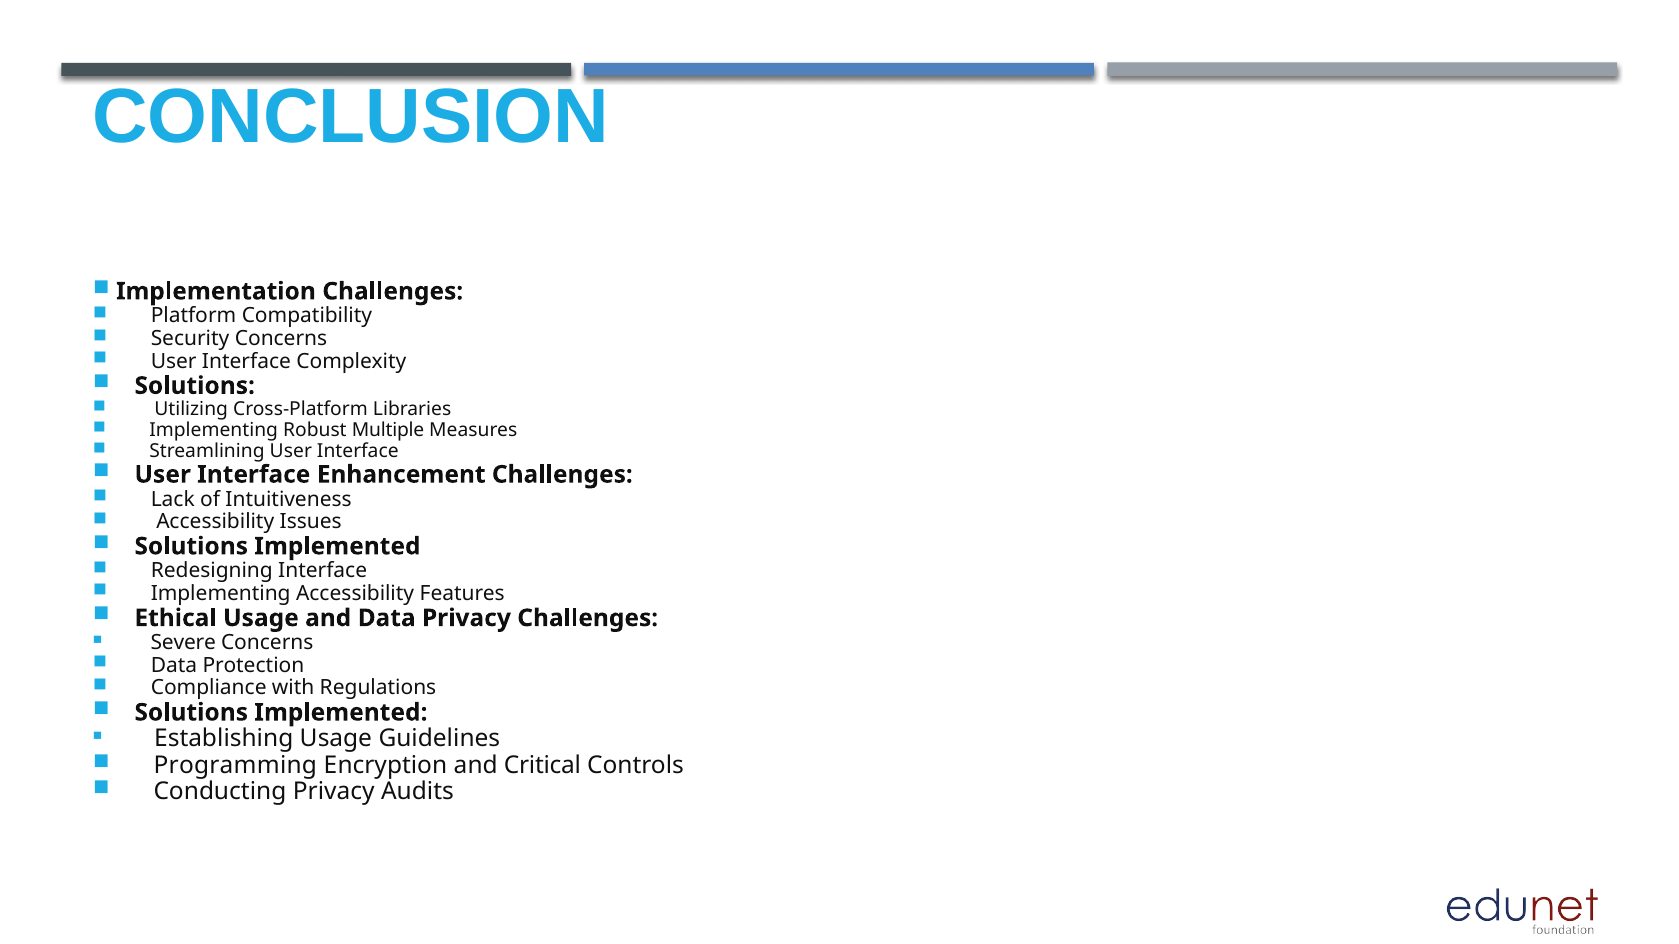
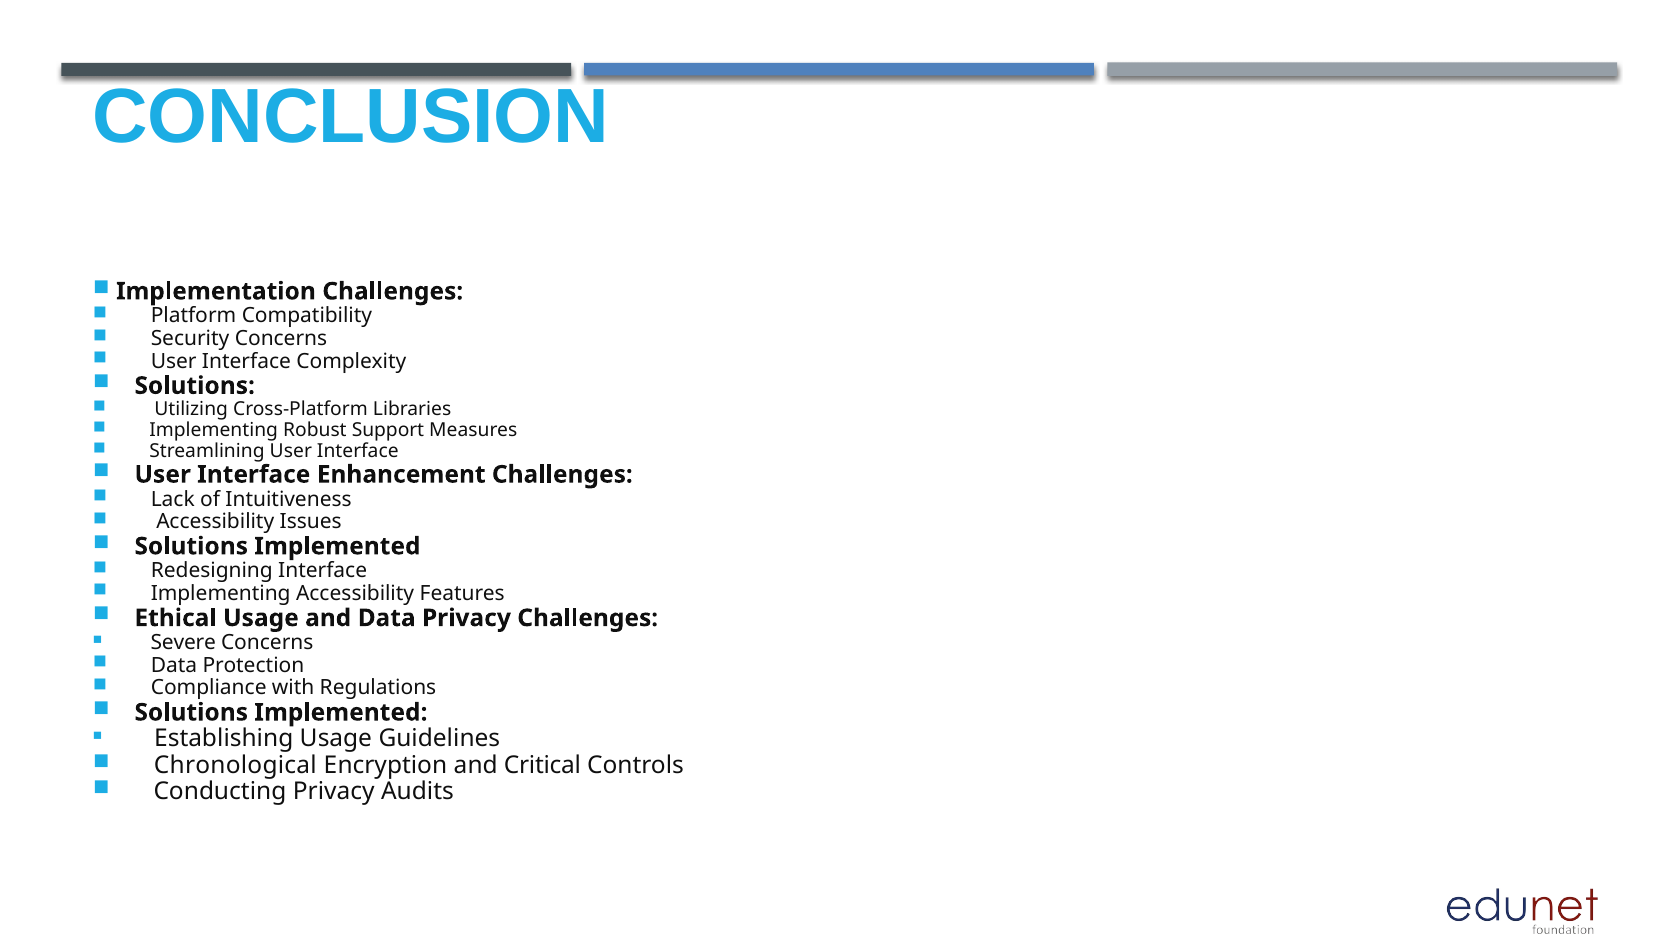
Multiple: Multiple -> Support
Programming: Programming -> Chronological
